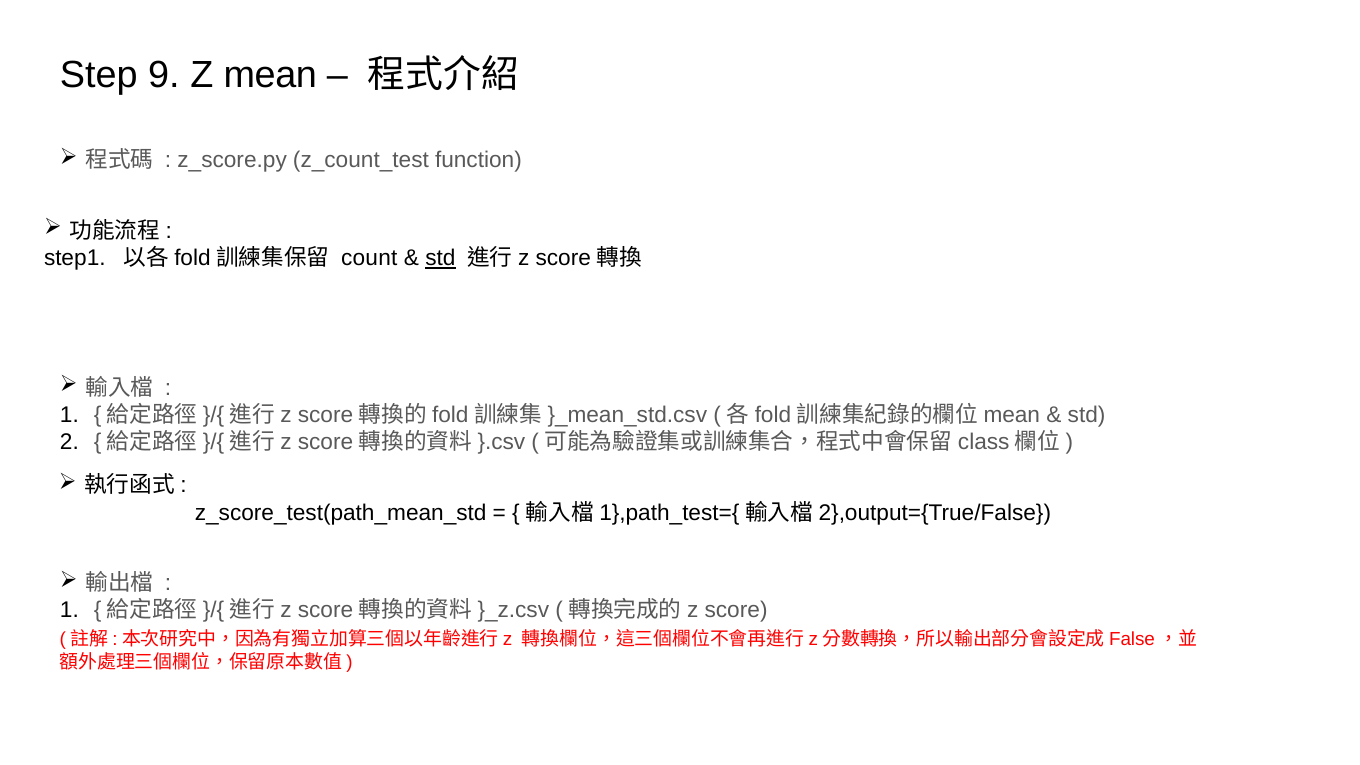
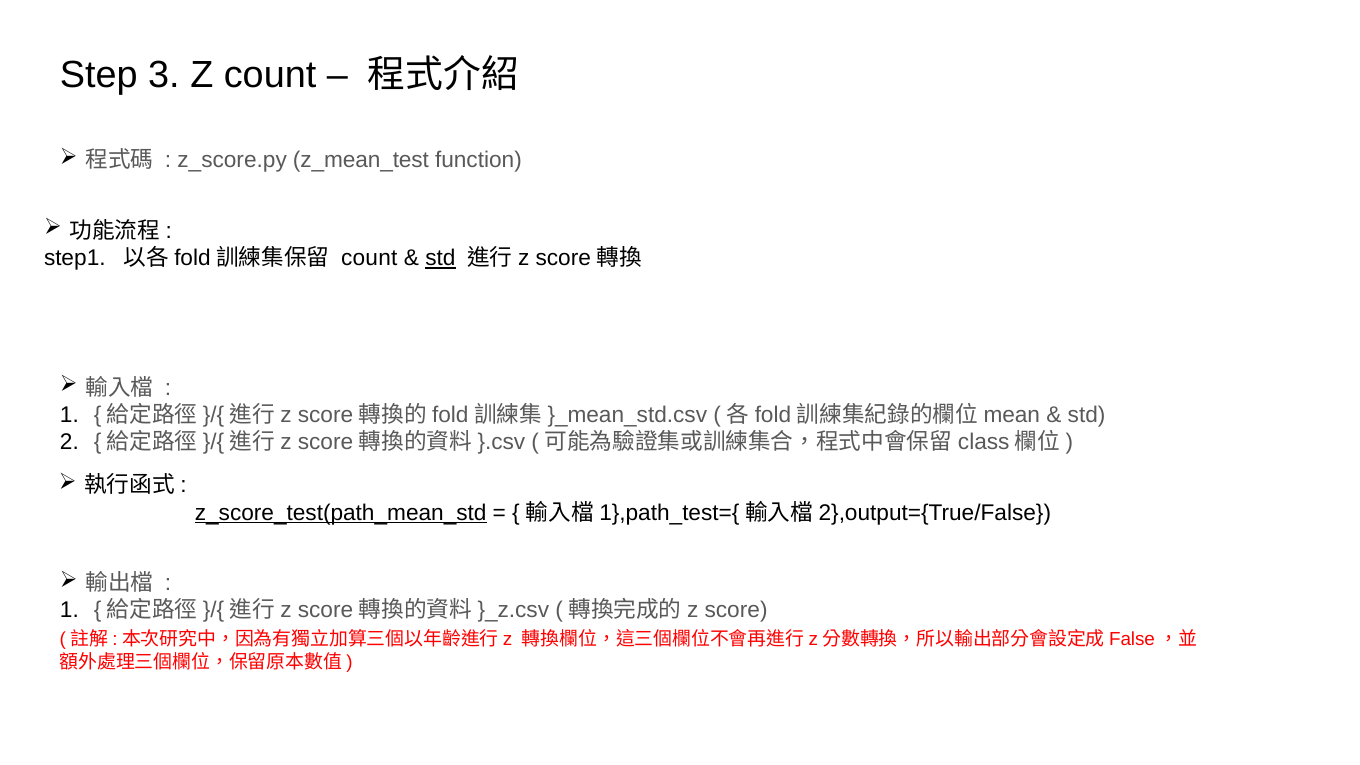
9: 9 -> 3
Z mean: mean -> count
z_count_test: z_count_test -> z_mean_test
z_score_test(path_mean_std underline: none -> present
